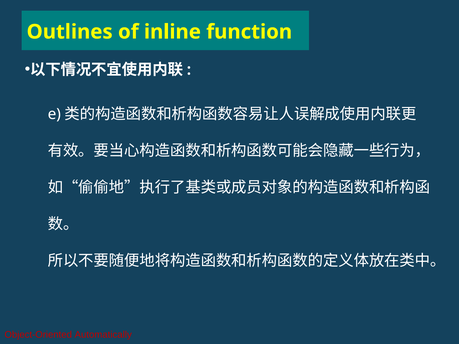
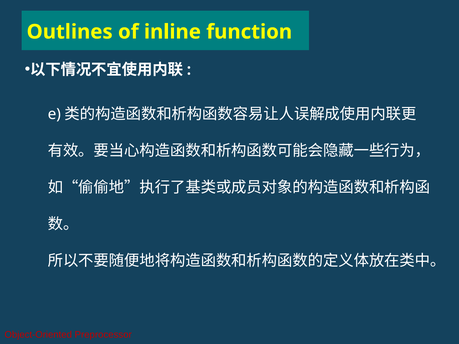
Automatically: Automatically -> Preprocessor
